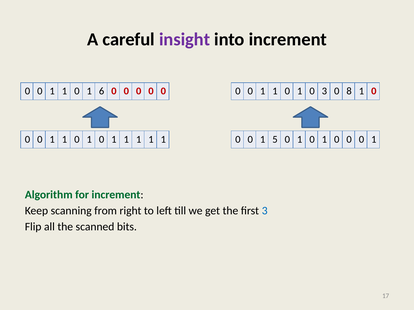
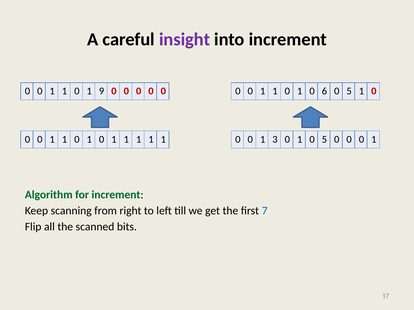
6: 6 -> 9
0 3: 3 -> 6
8 at (349, 91): 8 -> 5
5: 5 -> 3
1 at (324, 140): 1 -> 5
first 3: 3 -> 7
